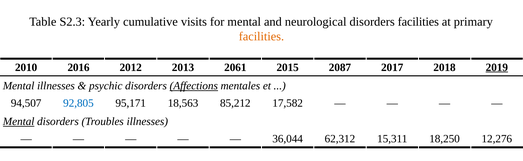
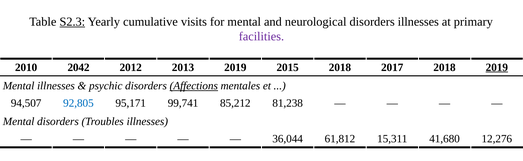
S2.3 underline: none -> present
disorders facilities: facilities -> illnesses
facilities at (261, 37) colour: orange -> purple
2016: 2016 -> 2042
2013 2061: 2061 -> 2019
2015 2087: 2087 -> 2018
18,563: 18,563 -> 99,741
17,582: 17,582 -> 81,238
Mental at (19, 122) underline: present -> none
62,312: 62,312 -> 61,812
18,250: 18,250 -> 41,680
